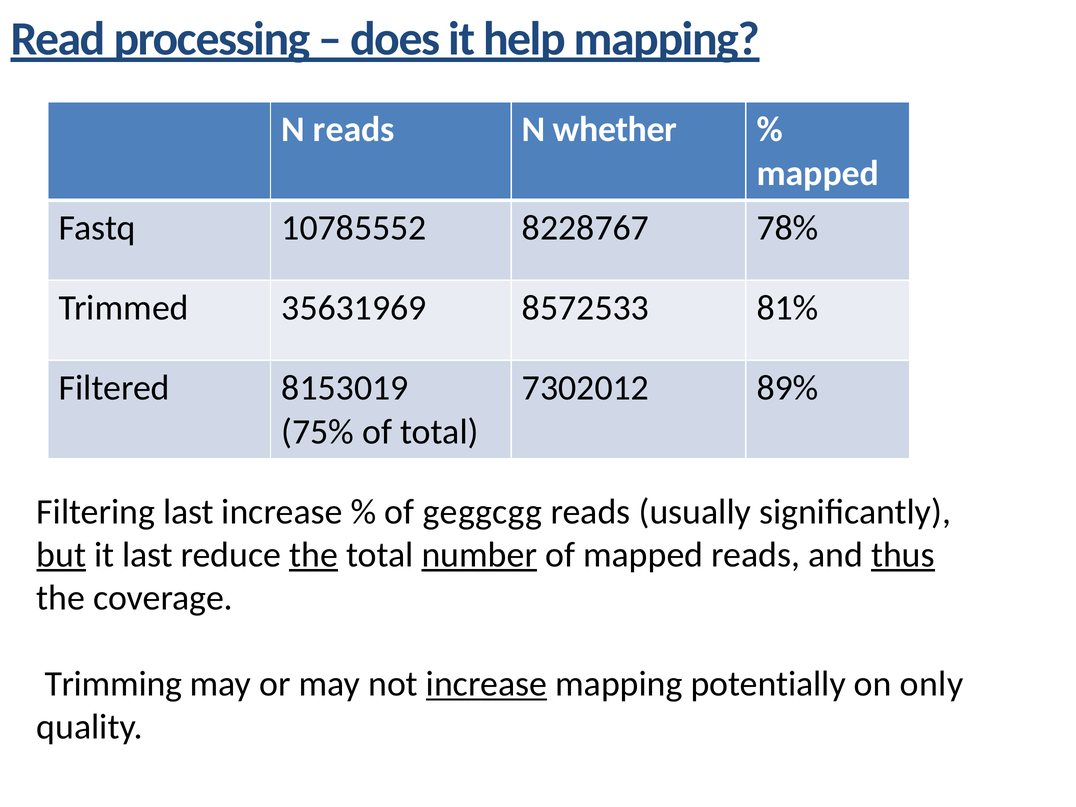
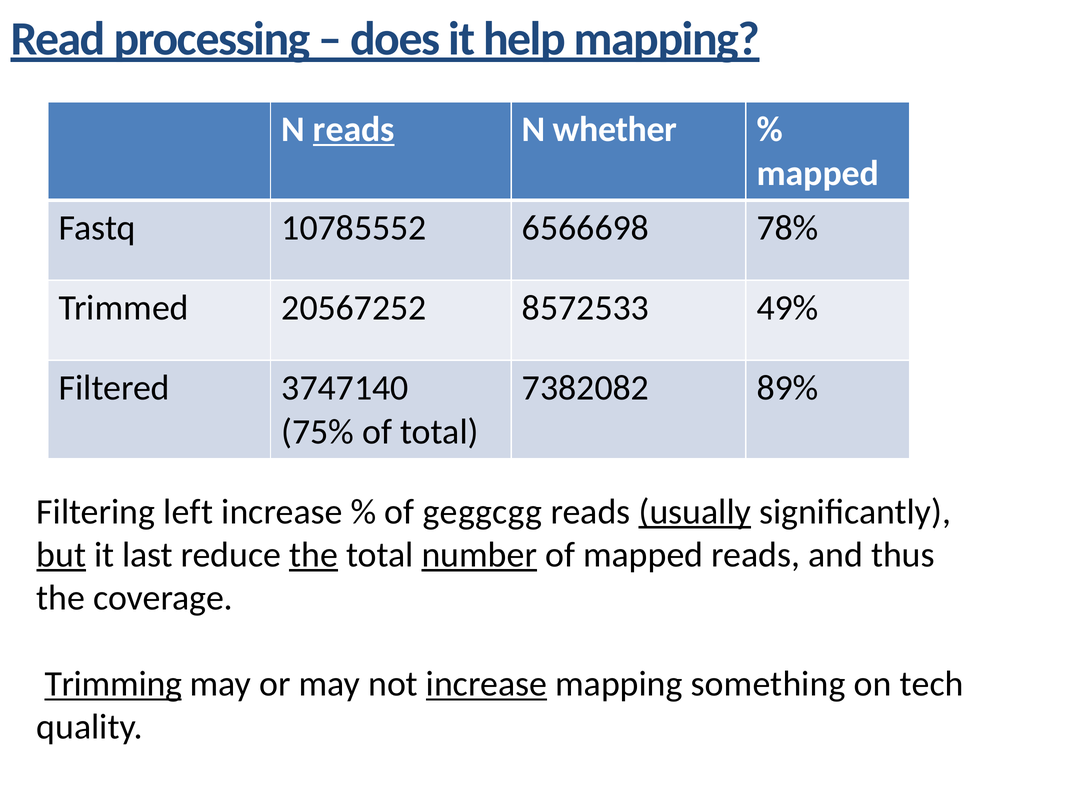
reads at (354, 130) underline: none -> present
8228767: 8228767 -> 6566698
35631969: 35631969 -> 20567252
81%: 81% -> 49%
8153019: 8153019 -> 3747140
7302012: 7302012 -> 7382082
Filtering last: last -> left
usually underline: none -> present
thus underline: present -> none
Trimming underline: none -> present
potentially: potentially -> something
only: only -> tech
